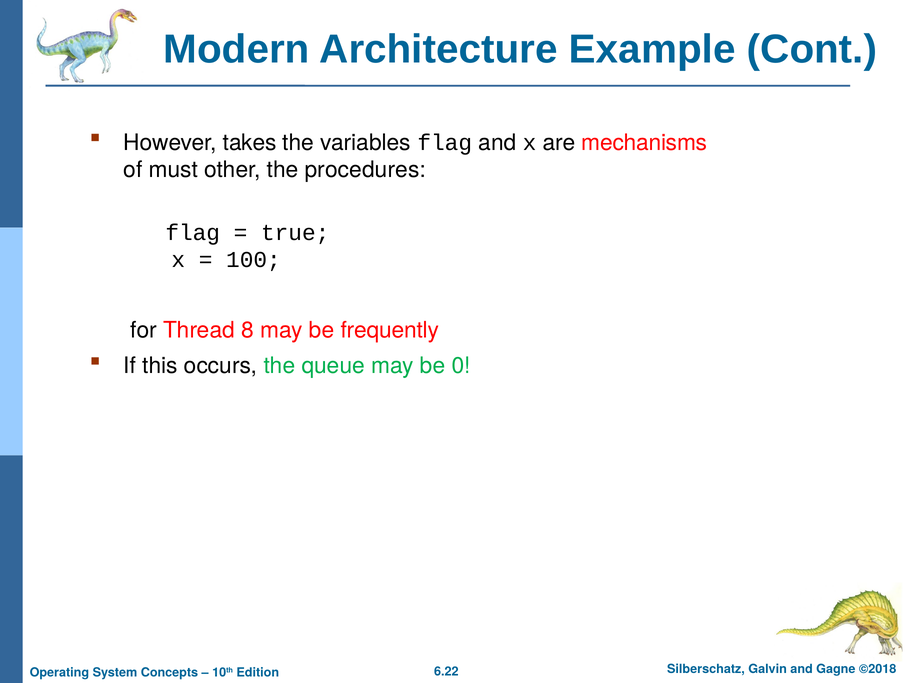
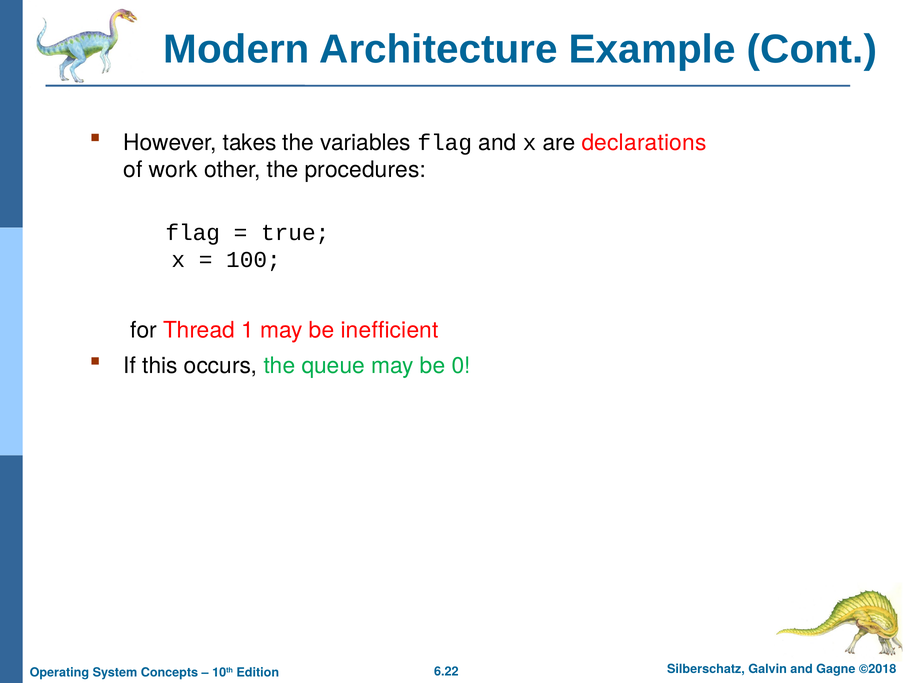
mechanisms: mechanisms -> declarations
must: must -> work
8: 8 -> 1
frequently: frequently -> inefficient
